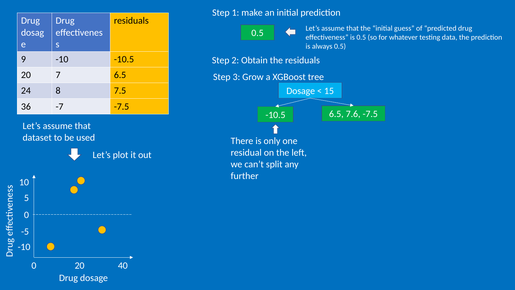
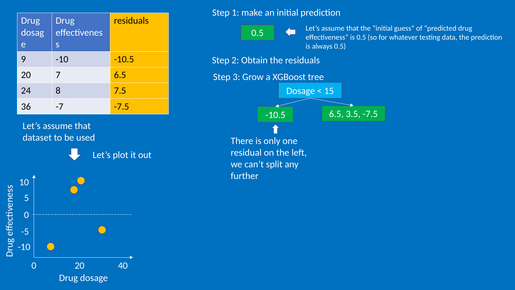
7.6: 7.6 -> 3.5
